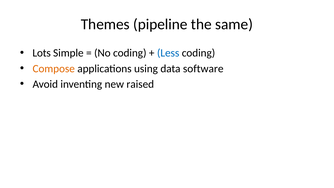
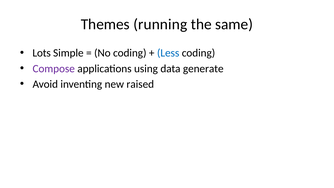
pipeline: pipeline -> running
Compose colour: orange -> purple
software: software -> generate
